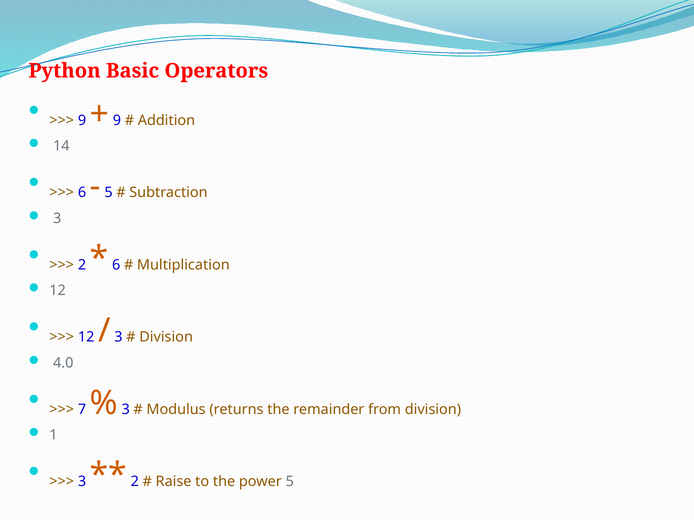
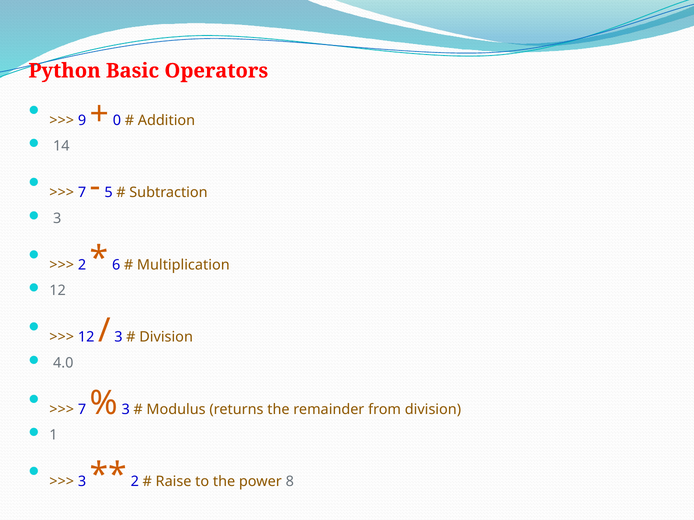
9 at (117, 121): 9 -> 0
6 at (82, 193): 6 -> 7
power 5: 5 -> 8
